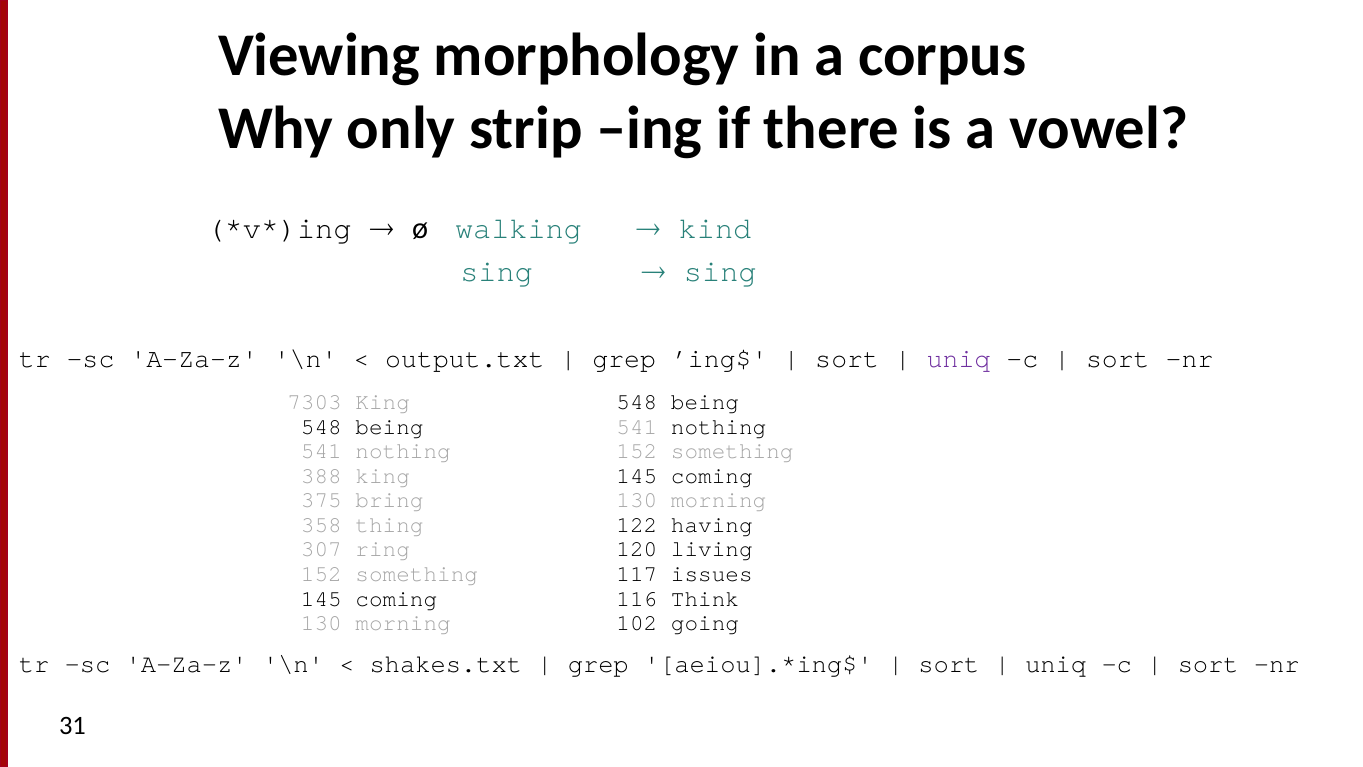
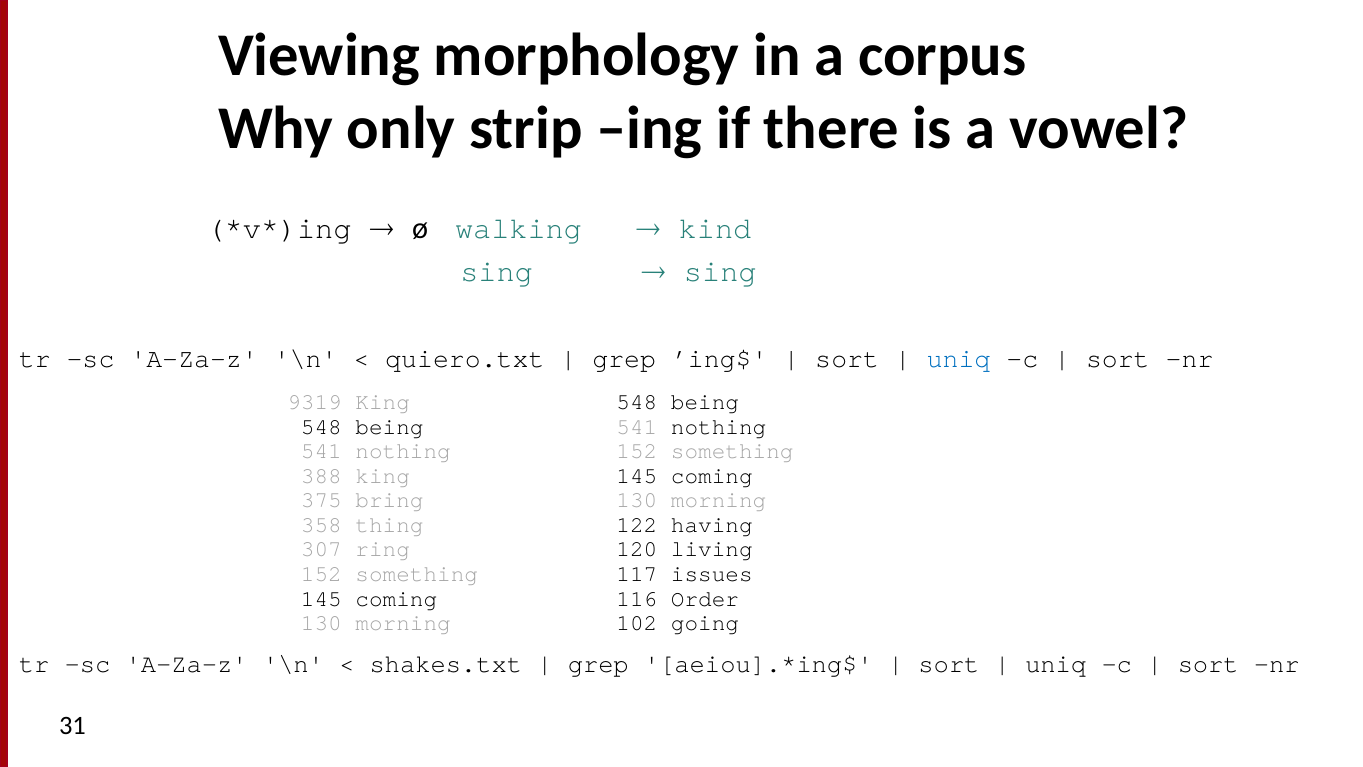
output.txt: output.txt -> quiero.txt
uniq at (959, 359) colour: purple -> blue
7303: 7303 -> 9319
Think: Think -> Order
